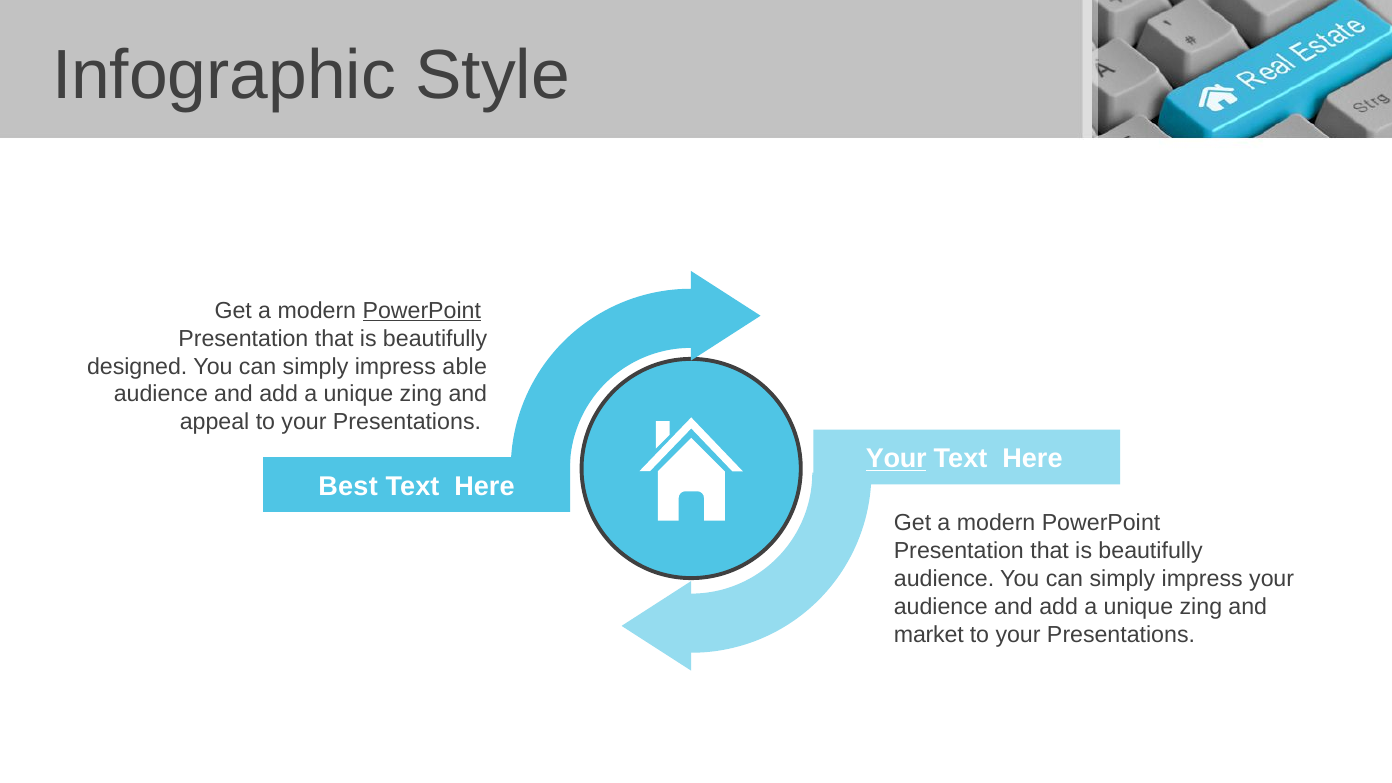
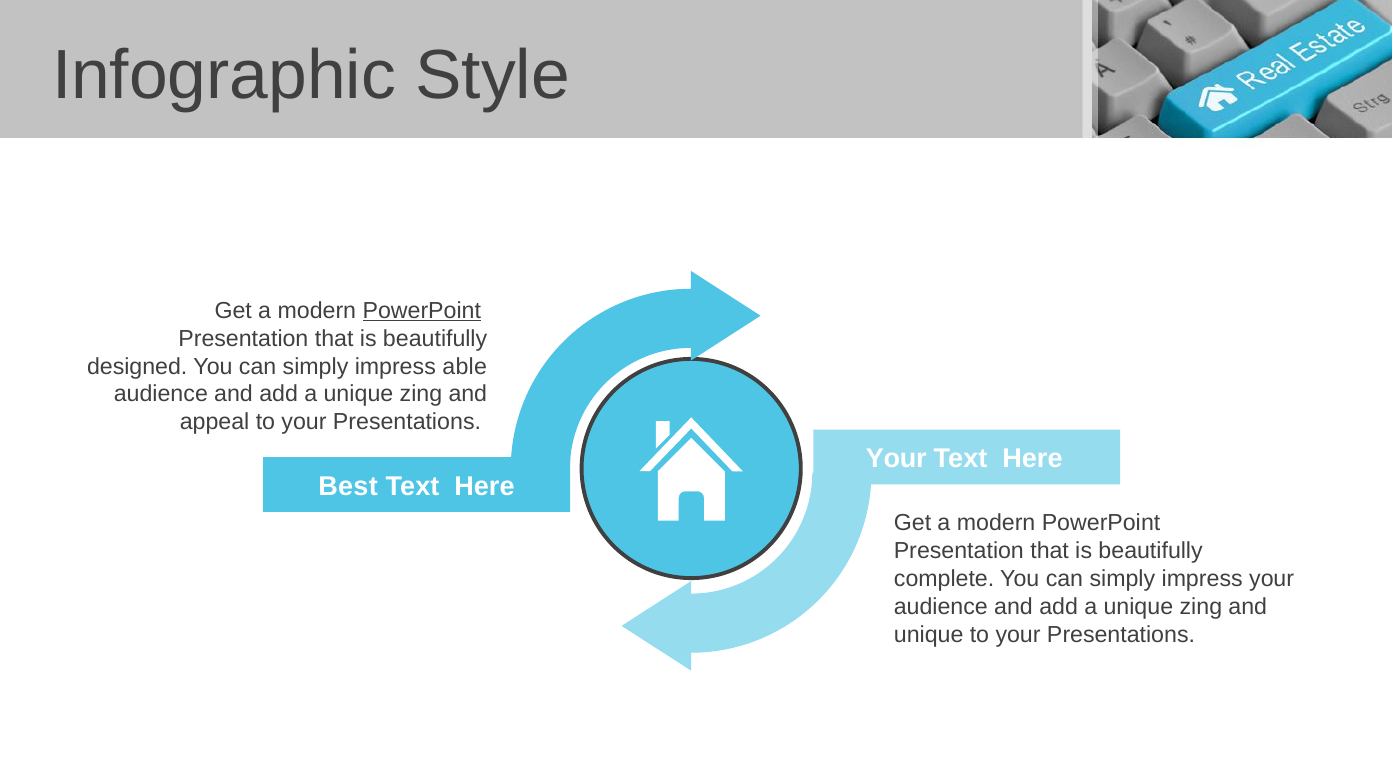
Your at (896, 459) underline: present -> none
audience at (944, 579): audience -> complete
market at (929, 635): market -> unique
